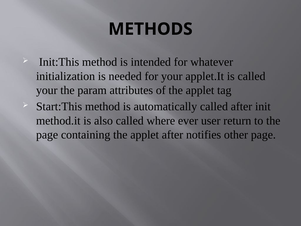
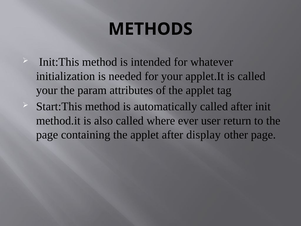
notifies: notifies -> display
